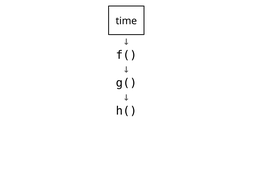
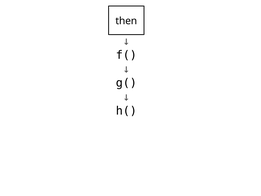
time: time -> then
